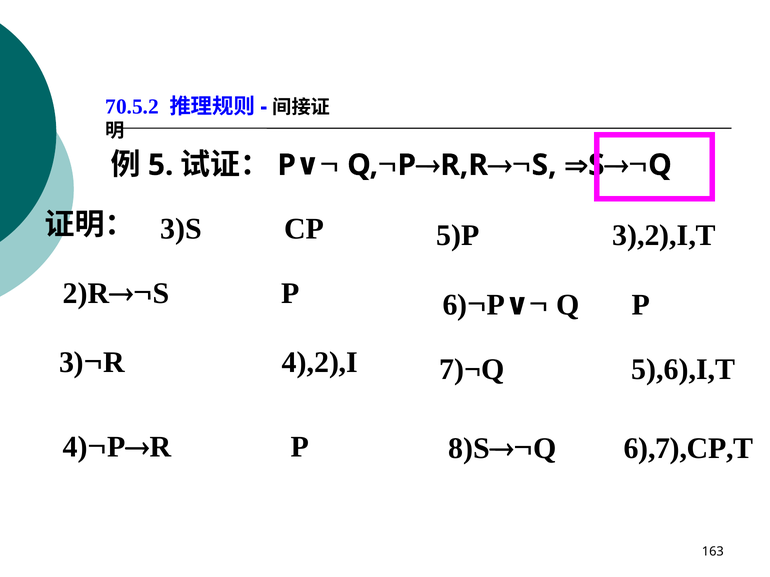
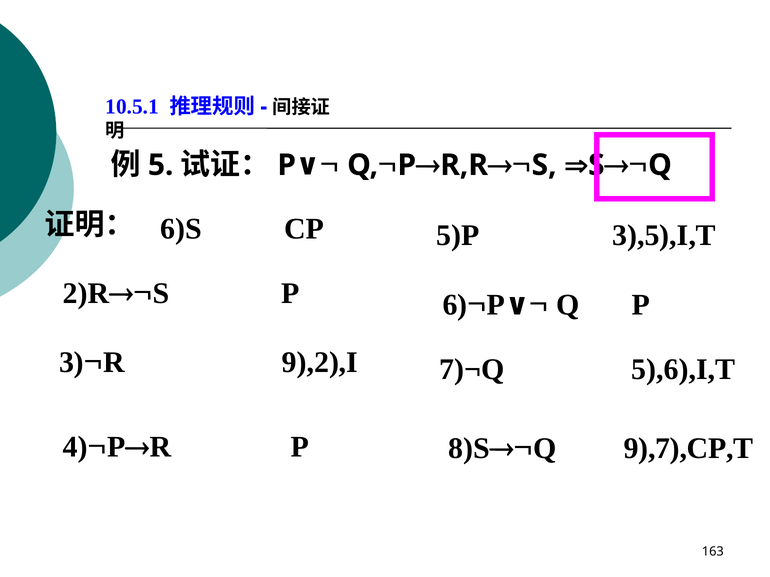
70.5.2: 70.5.2 -> 10.5.1
3)S: 3)S -> 6)S
3),2),I,T: 3),2),I,T -> 3),5),I,T
4),2),I: 4),2),I -> 9),2),I
6),7),CP,T: 6),7),CP,T -> 9),7),CP,T
